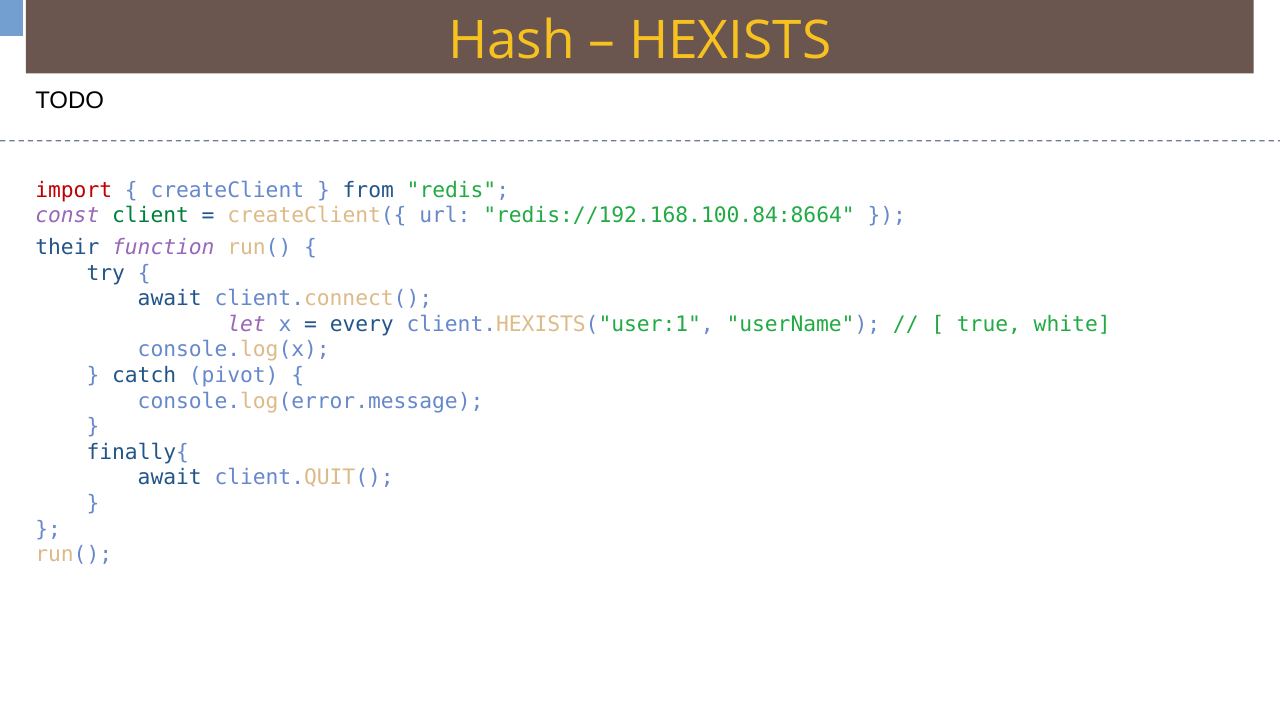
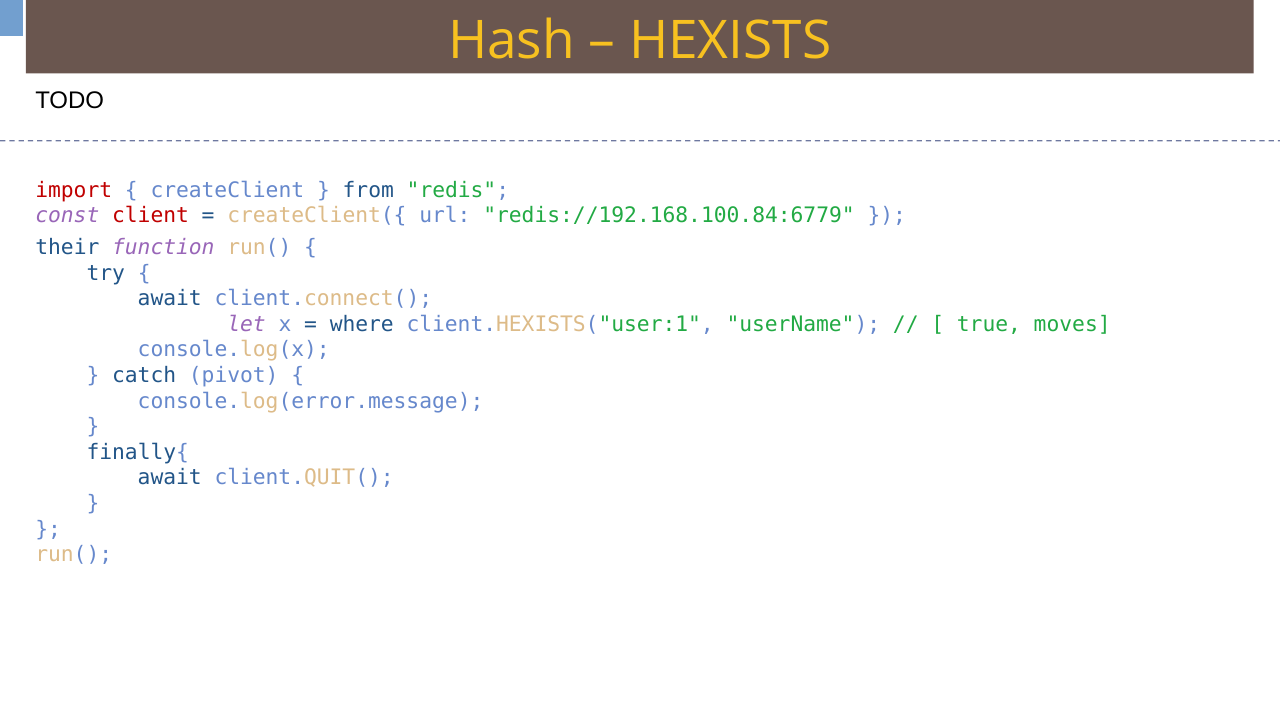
client colour: green -> red
redis://192.168.100.84:8664: redis://192.168.100.84:8664 -> redis://192.168.100.84:6779
every: every -> where
white: white -> moves
